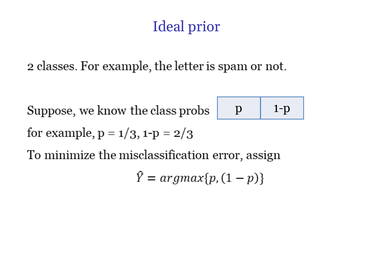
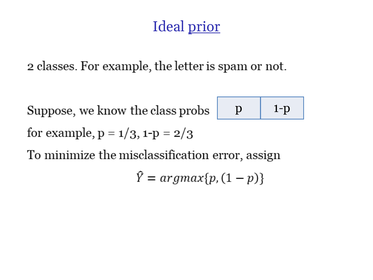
prior underline: none -> present
